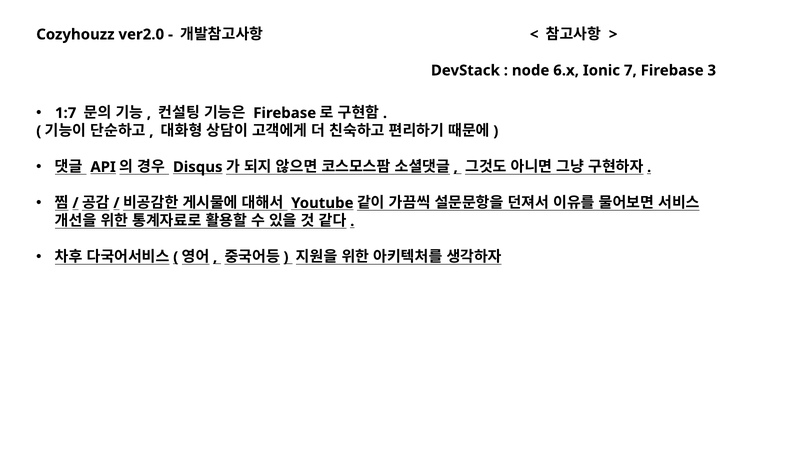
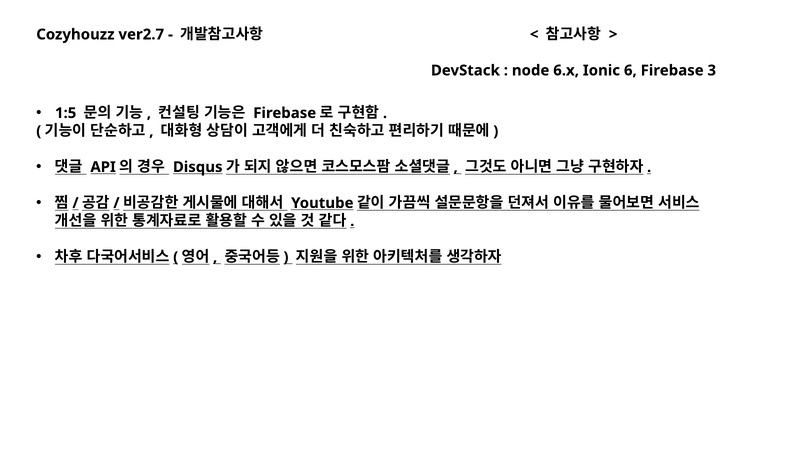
ver2.0: ver2.0 -> ver2.7
7: 7 -> 6
1:7: 1:7 -> 1:5
